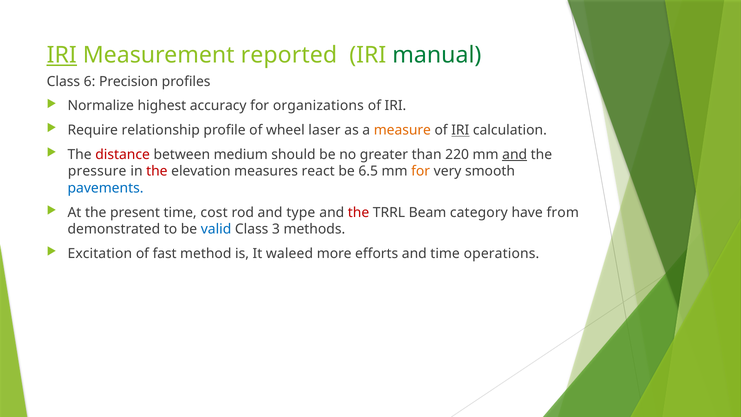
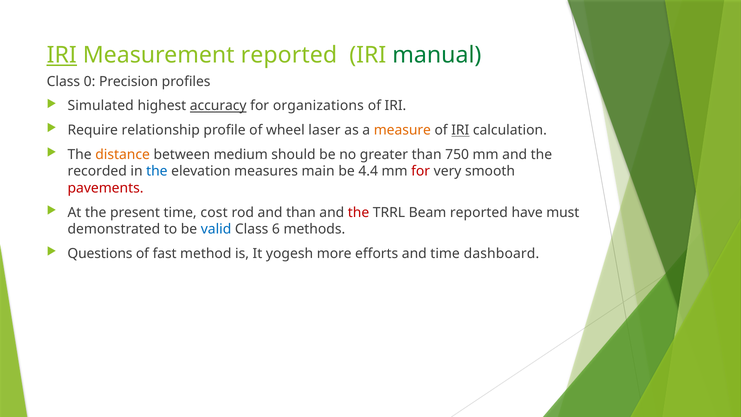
6: 6 -> 0
Normalize: Normalize -> Simulated
accuracy underline: none -> present
distance colour: red -> orange
220: 220 -> 750
and at (515, 155) underline: present -> none
pressure: pressure -> recorded
the at (157, 171) colour: red -> blue
react: react -> main
6.5: 6.5 -> 4.4
for at (421, 171) colour: orange -> red
pavements colour: blue -> red
and type: type -> than
Beam category: category -> reported
from: from -> must
3: 3 -> 6
Excitation: Excitation -> Questions
waleed: waleed -> yogesh
operations: operations -> dashboard
